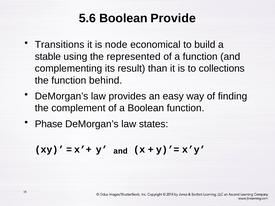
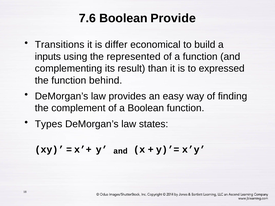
5.6: 5.6 -> 7.6
node: node -> differ
stable: stable -> inputs
collections: collections -> expressed
Phase: Phase -> Types
